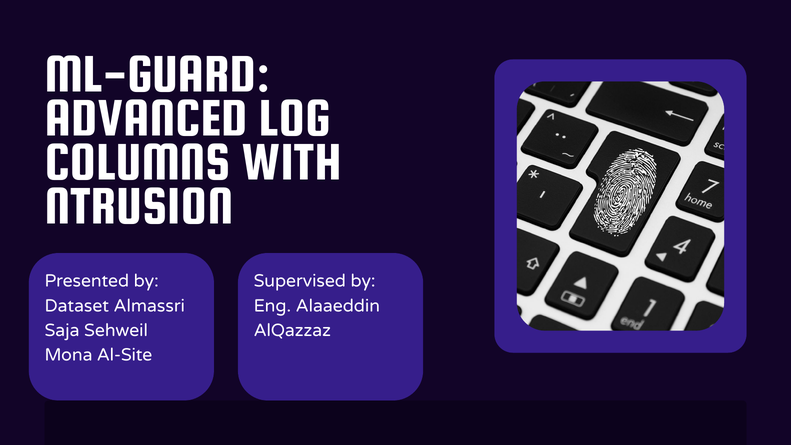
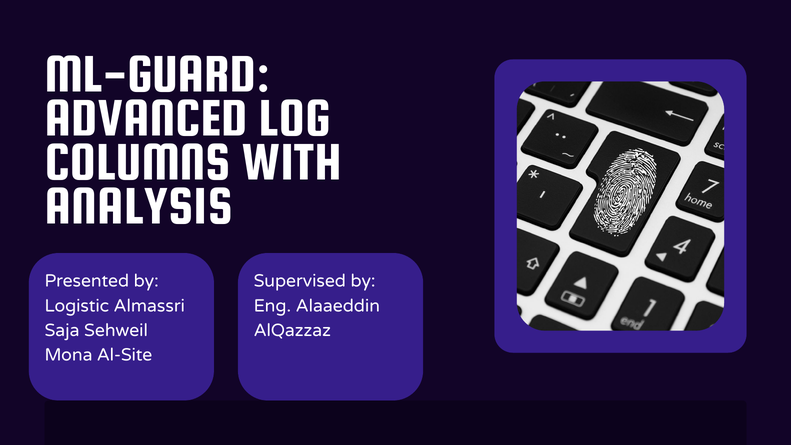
NTRUSION: NTRUSION -> ANALYSIS
Dataset: Dataset -> Logistic
